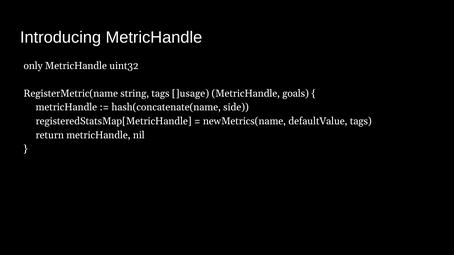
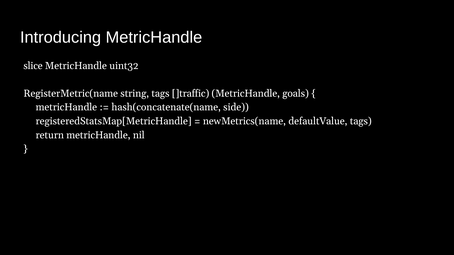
only: only -> slice
]usage: ]usage -> ]traffic
